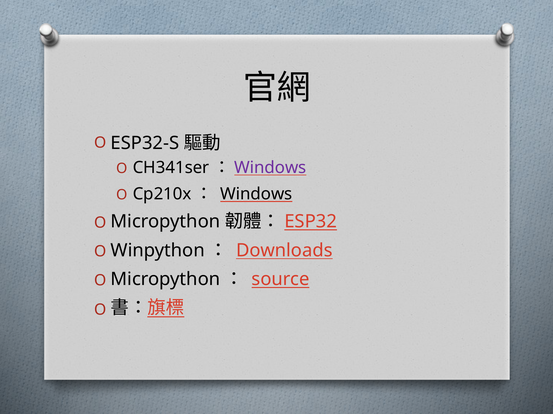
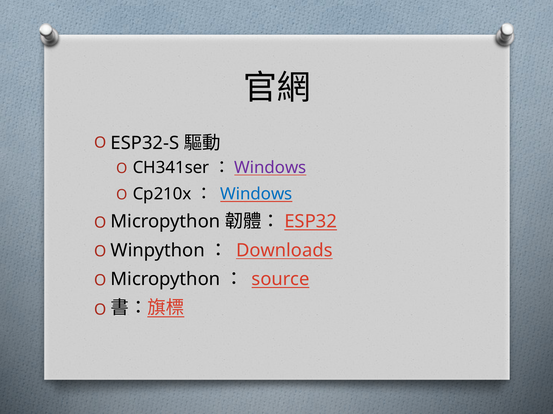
Windows at (256, 194) colour: black -> blue
